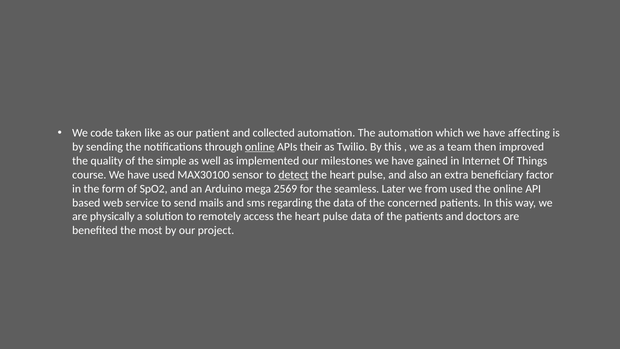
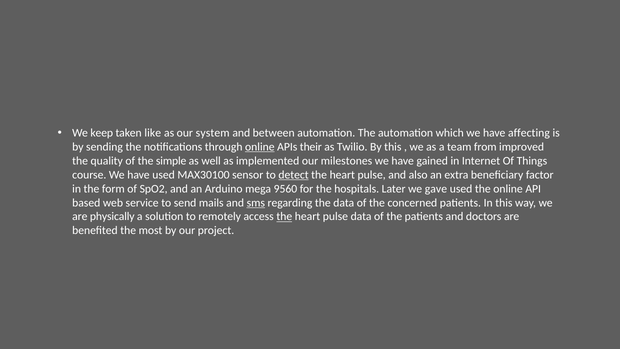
code: code -> keep
patient: patient -> system
collected: collected -> between
then: then -> from
2569: 2569 -> 9560
seamless: seamless -> hospitals
from: from -> gave
sms underline: none -> present
the at (284, 216) underline: none -> present
